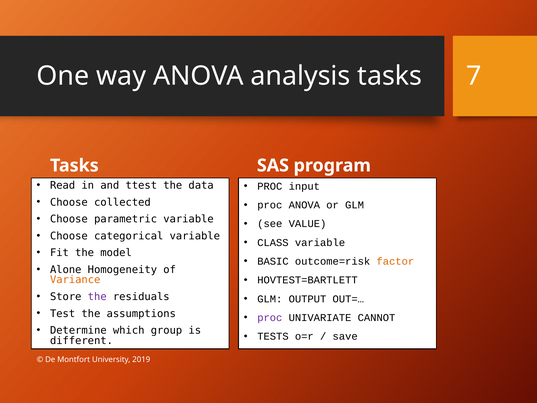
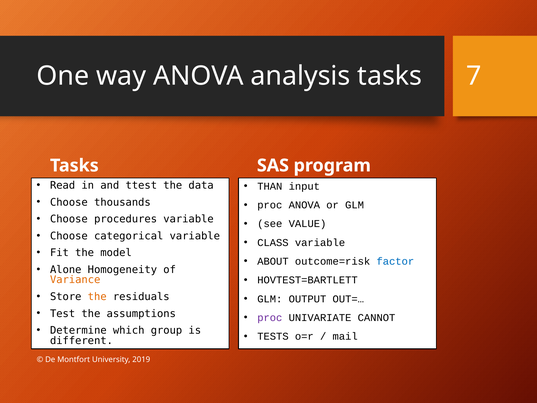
PROC at (270, 186): PROC -> THAN
collected: collected -> thousands
parametric: parametric -> procedures
BASIC: BASIC -> ABOUT
factor colour: orange -> blue
the at (97, 297) colour: purple -> orange
save: save -> mail
